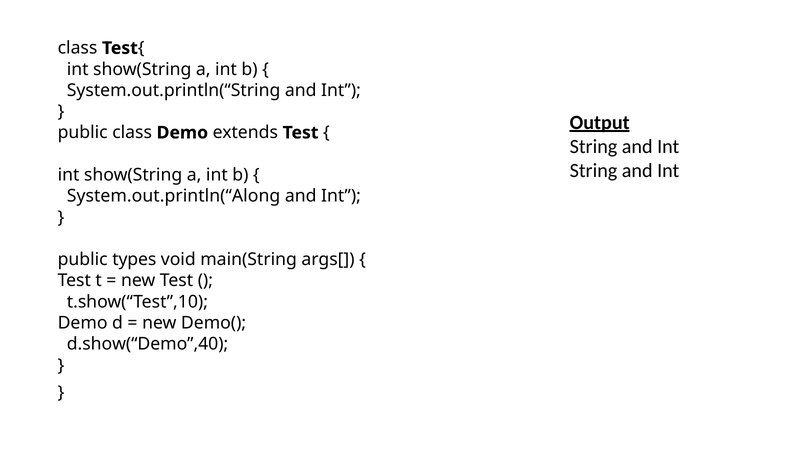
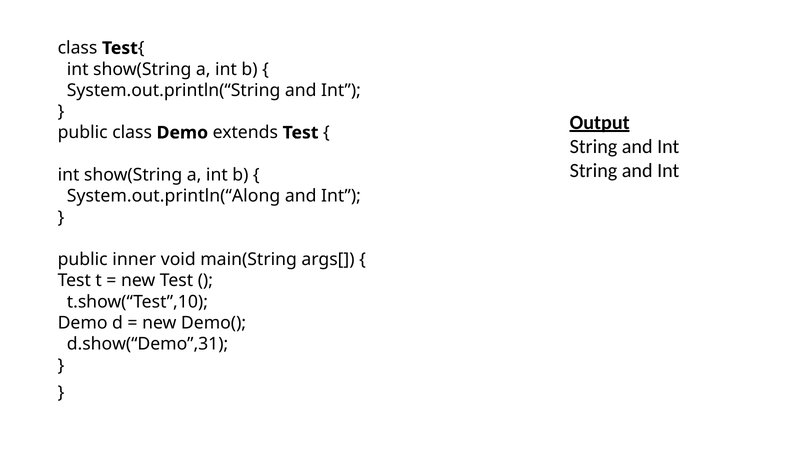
types: types -> inner
d.show(“Demo”,40: d.show(“Demo”,40 -> d.show(“Demo”,31
